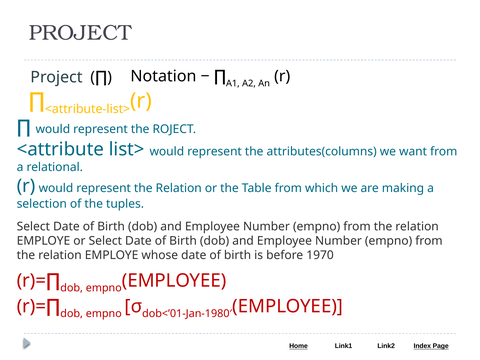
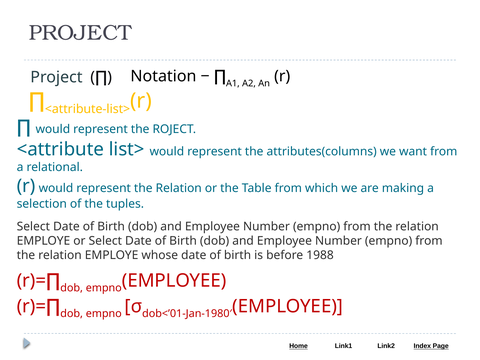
1970: 1970 -> 1988
